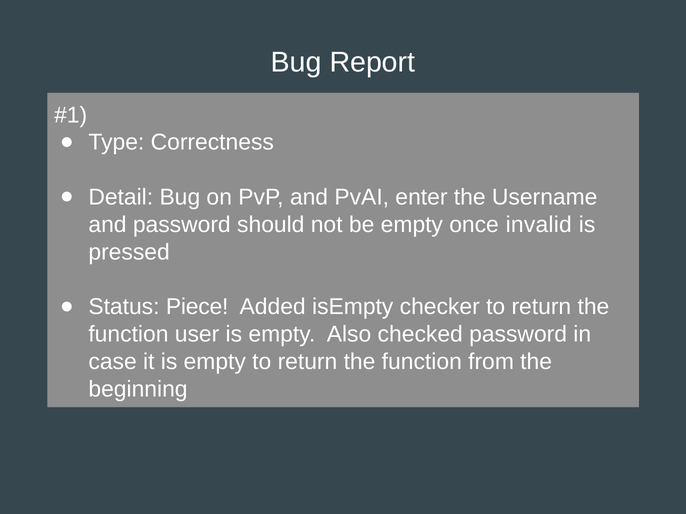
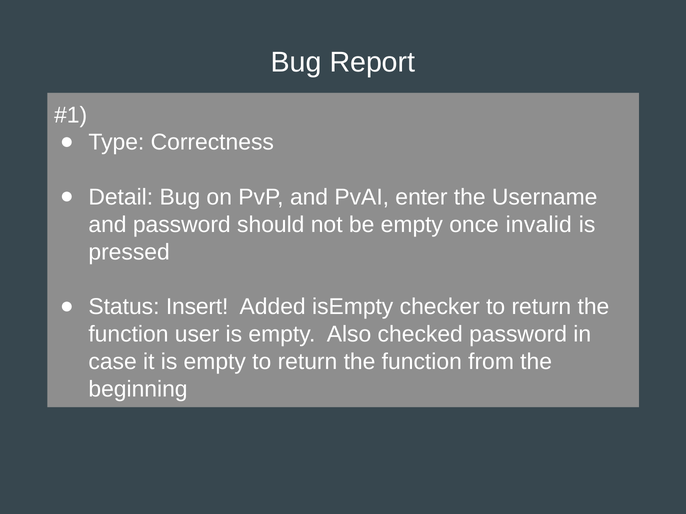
Piece: Piece -> Insert
